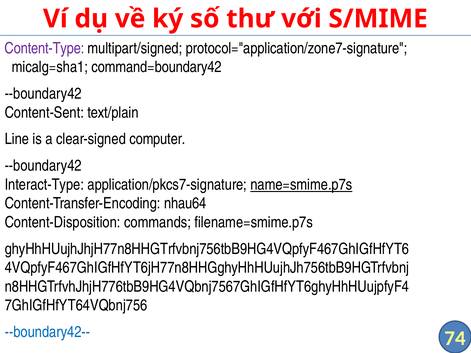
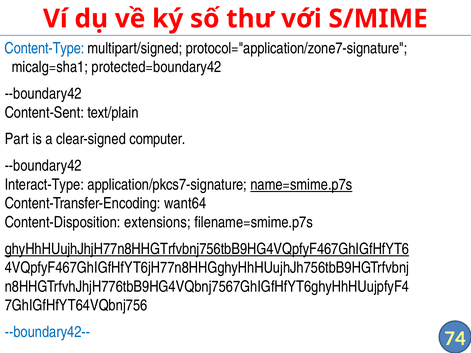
Content-Type colour: purple -> blue
command=boundary42: command=boundary42 -> protected=boundary42
Line: Line -> Part
nhau64: nhau64 -> want64
commands: commands -> extensions
ghyHhHUujhJhjH77n8HHGTrfvbnj756tbB9HG4VQpfyF467GhIGfHfYT6 underline: none -> present
